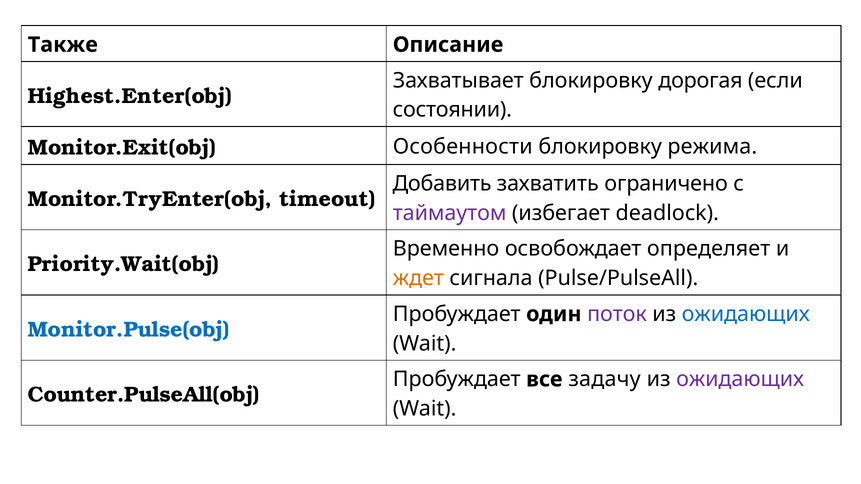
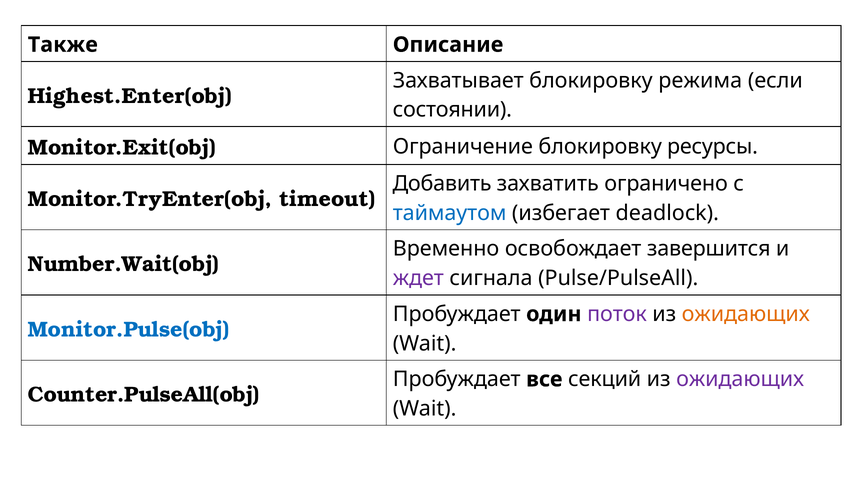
дорогая: дорогая -> режима
Особенности: Особенности -> Ограничение
режима: режима -> ресурсы
таймаутом colour: purple -> blue
определяет: определяет -> завершится
Priority.Wait(obj: Priority.Wait(obj -> Number.Wait(obj
ждет colour: orange -> purple
ожидающих at (746, 314) colour: blue -> orange
задачу: задачу -> секций
